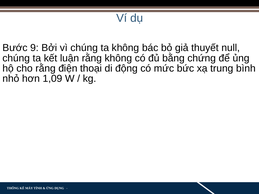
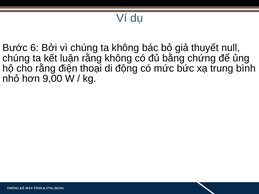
9: 9 -> 6
1,09: 1,09 -> 9,00
